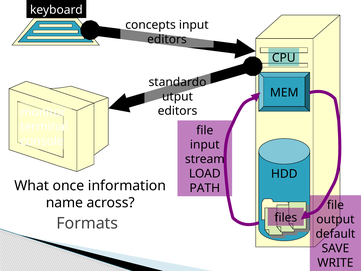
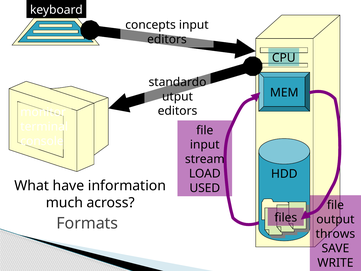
once: once -> have
PATH: PATH -> USED
name: name -> much
default: default -> throws
